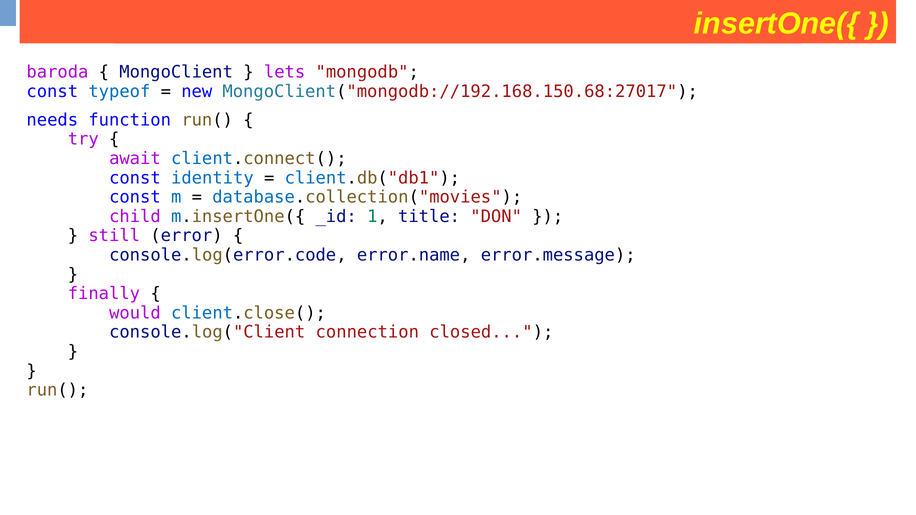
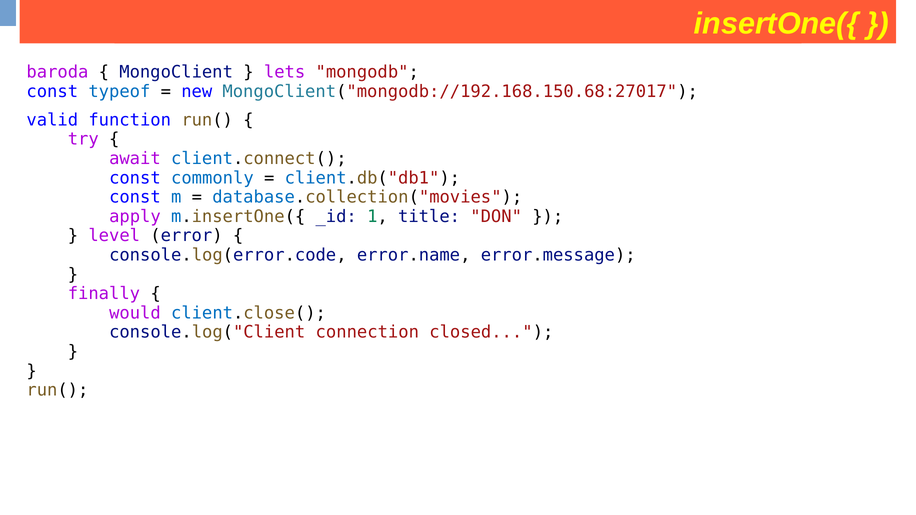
needs: needs -> valid
identity: identity -> commonly
child: child -> apply
still: still -> level
